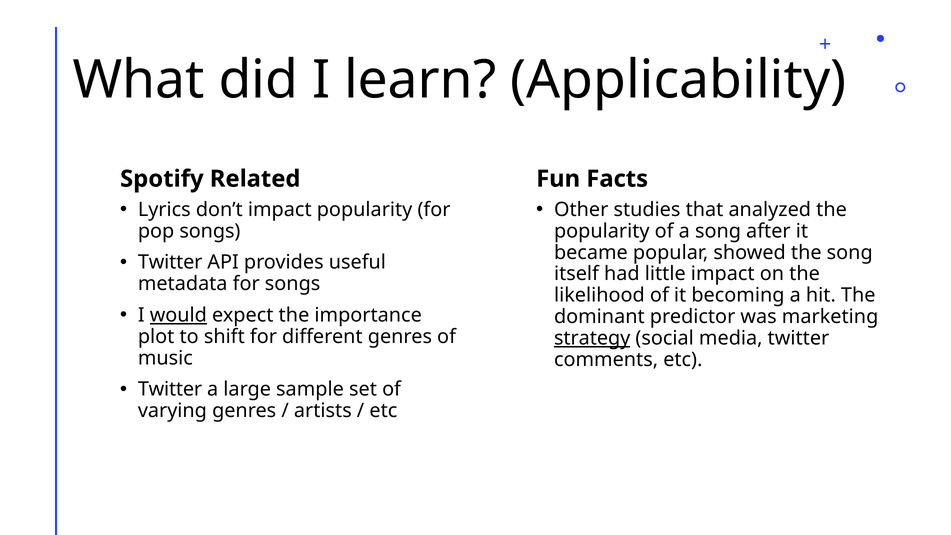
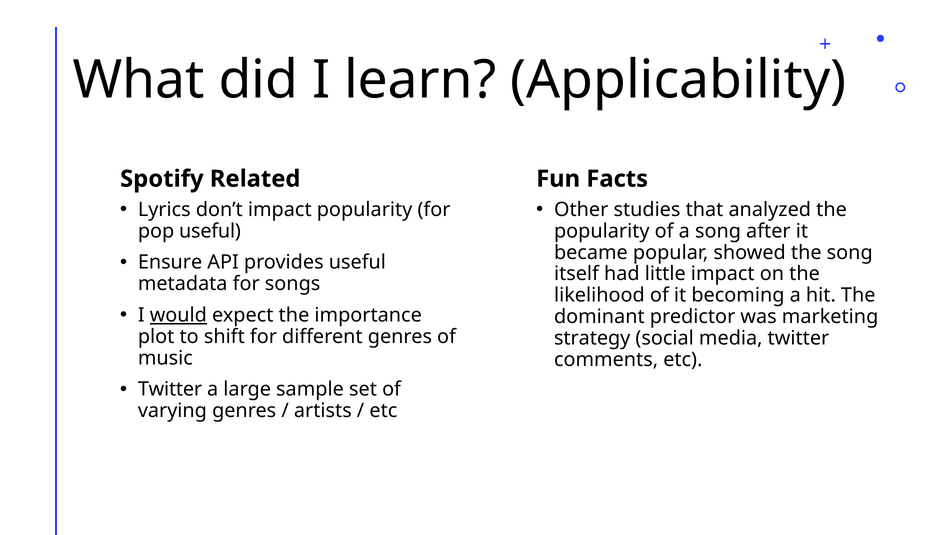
pop songs: songs -> useful
Twitter at (170, 262): Twitter -> Ensure
strategy underline: present -> none
